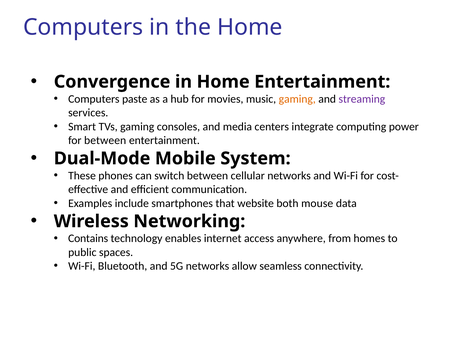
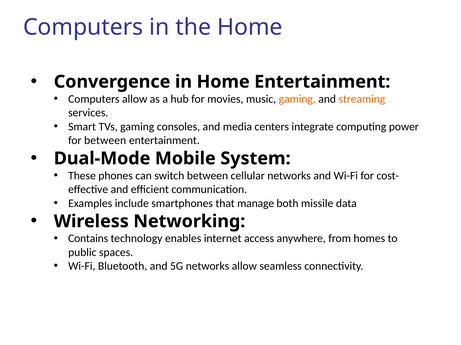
Computers paste: paste -> allow
streaming colour: purple -> orange
website: website -> manage
mouse: mouse -> missile
